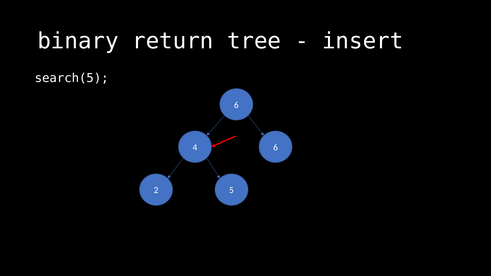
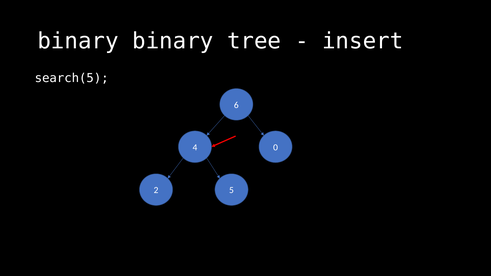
binary return: return -> binary
4 6: 6 -> 0
